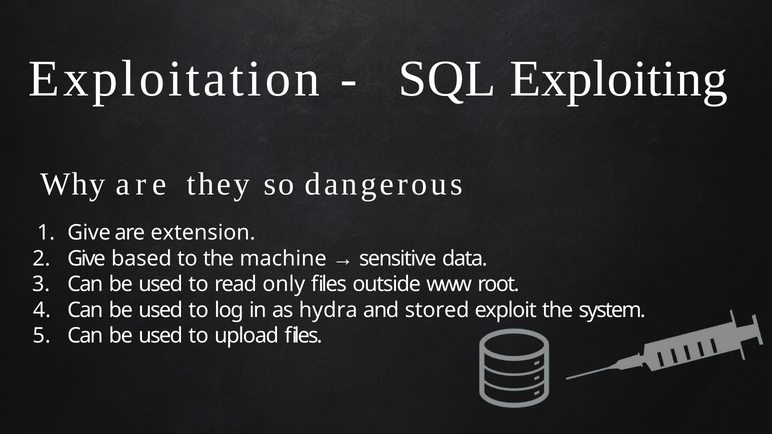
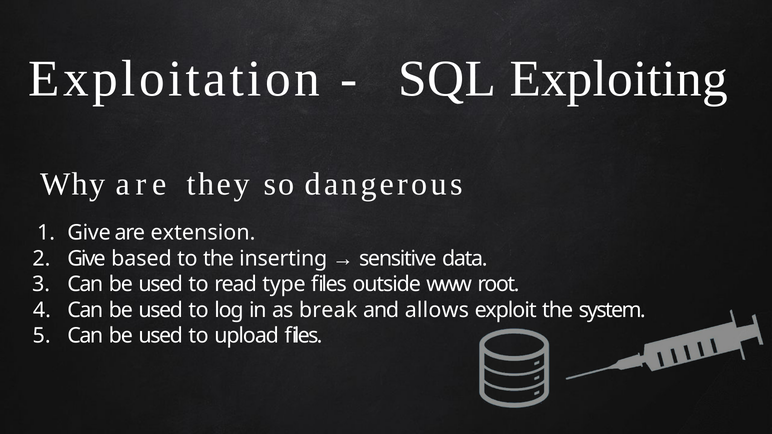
machine: machine -> inserting
only: only -> type
hydra: hydra -> break
stored: stored -> allows
